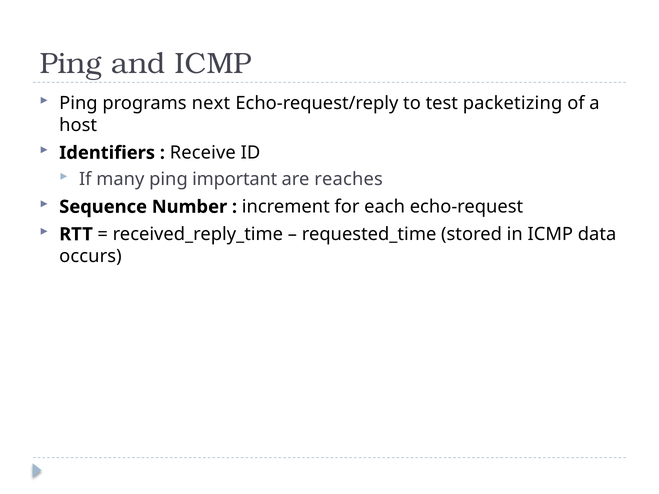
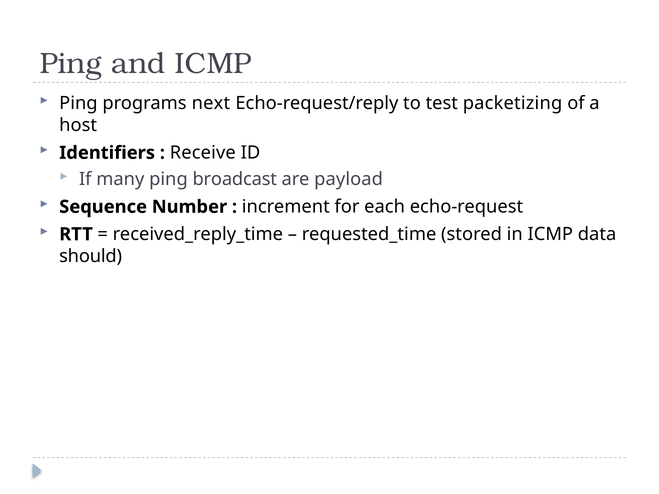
important: important -> broadcast
reaches: reaches -> payload
occurs: occurs -> should
